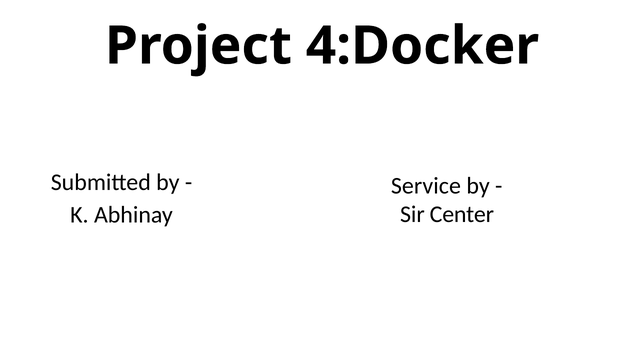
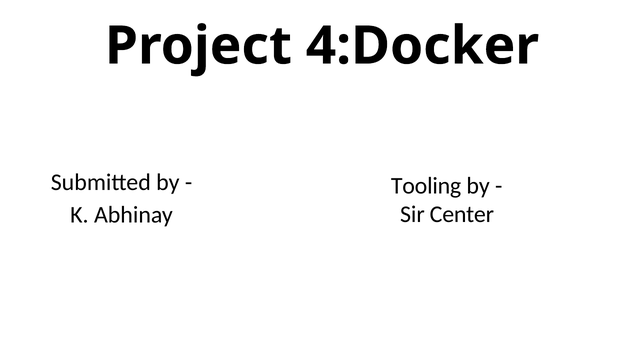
Service: Service -> Tooling
